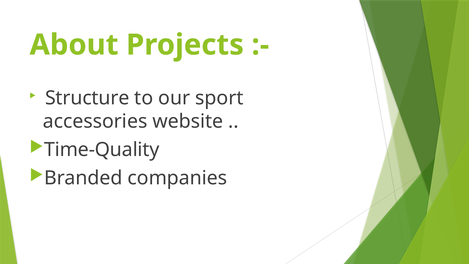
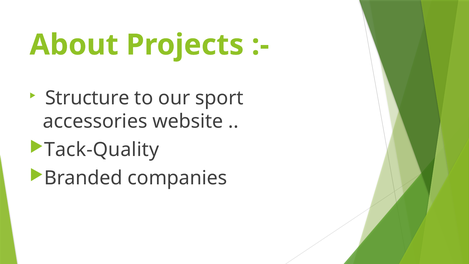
Time-Quality: Time-Quality -> Tack-Quality
